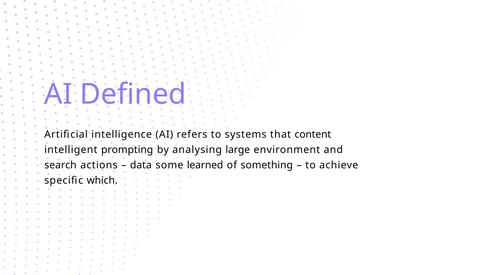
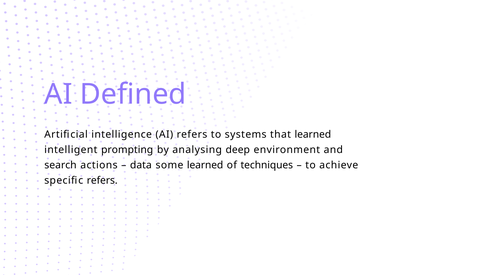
that content: content -> learned
large: large -> deep
something: something -> techniques
specific which: which -> refers
